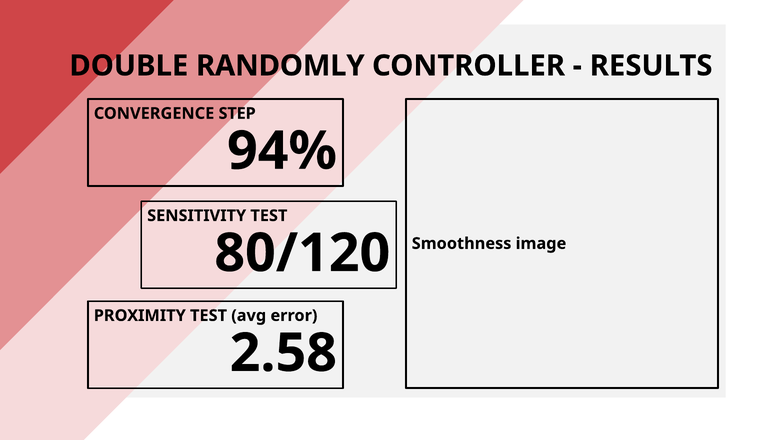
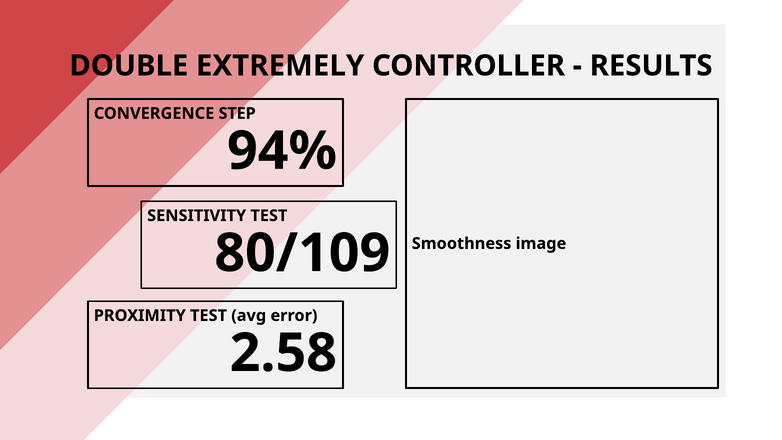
RANDOMLY: RANDOMLY -> EXTREMELY
80/120: 80/120 -> 80/109
